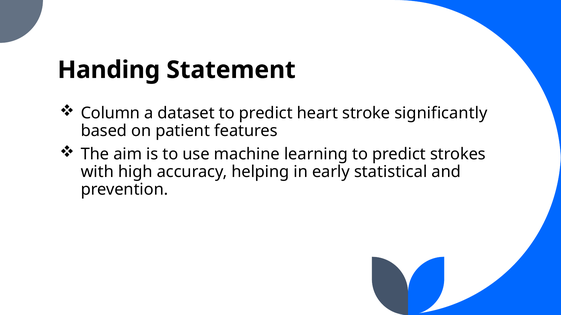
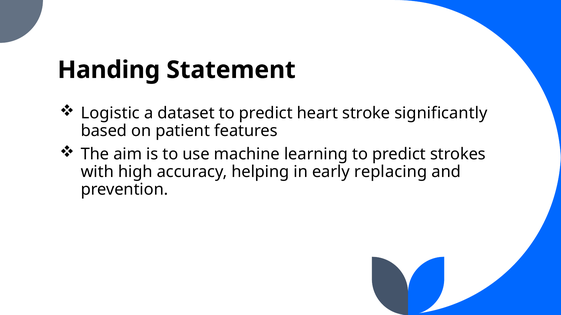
Column: Column -> Logistic
statistical: statistical -> replacing
